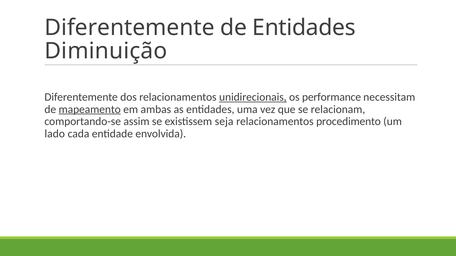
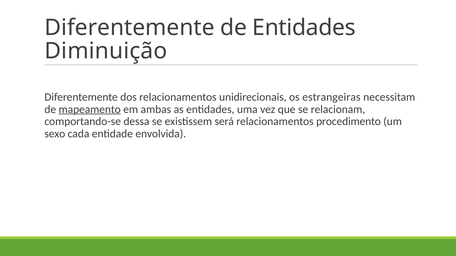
unidirecionais underline: present -> none
performance: performance -> estrangeiras
assim: assim -> dessa
seja: seja -> será
lado: lado -> sexo
